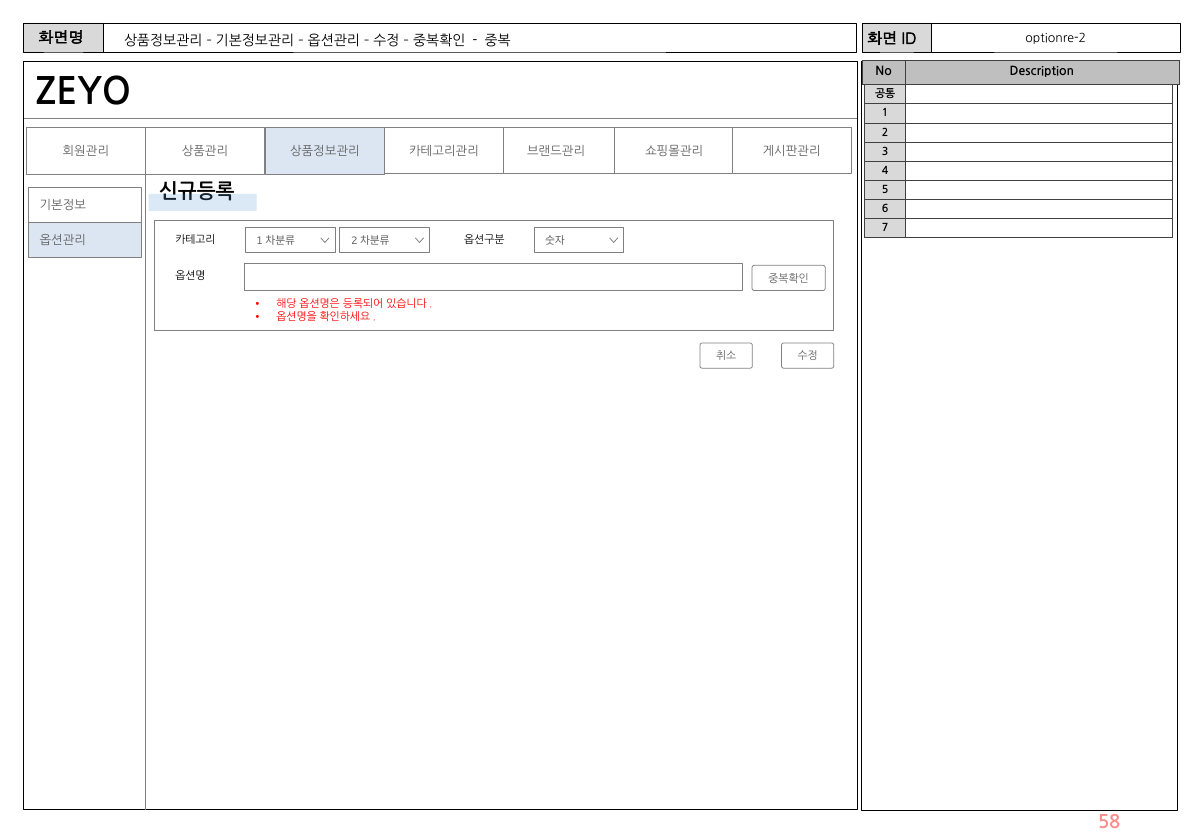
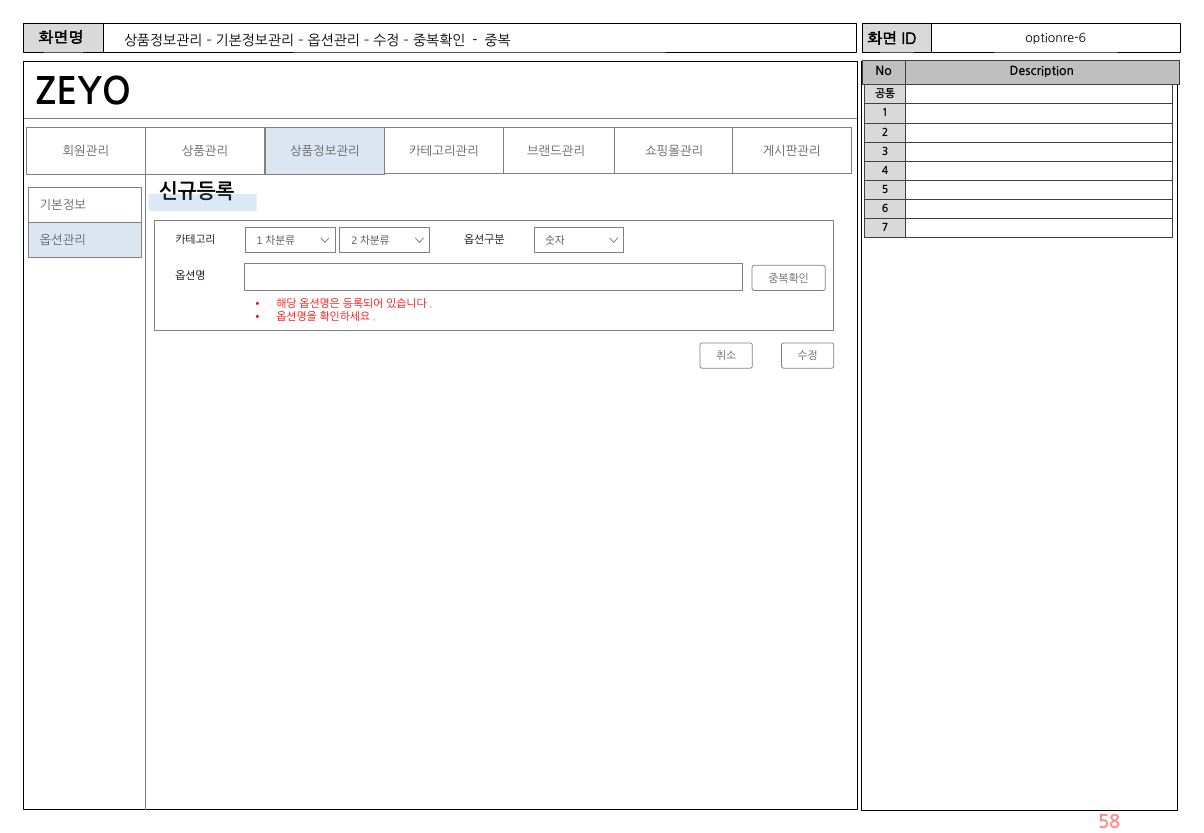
optionre-2: optionre-2 -> optionre-6
